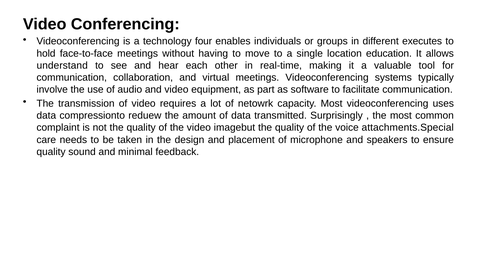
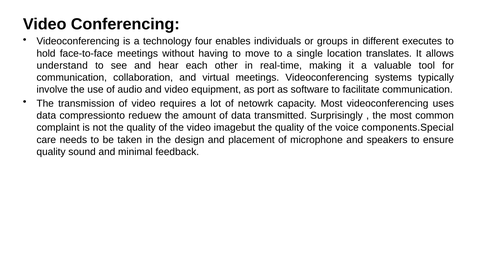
education: education -> translates
part: part -> port
attachments.Special: attachments.Special -> components.Special
